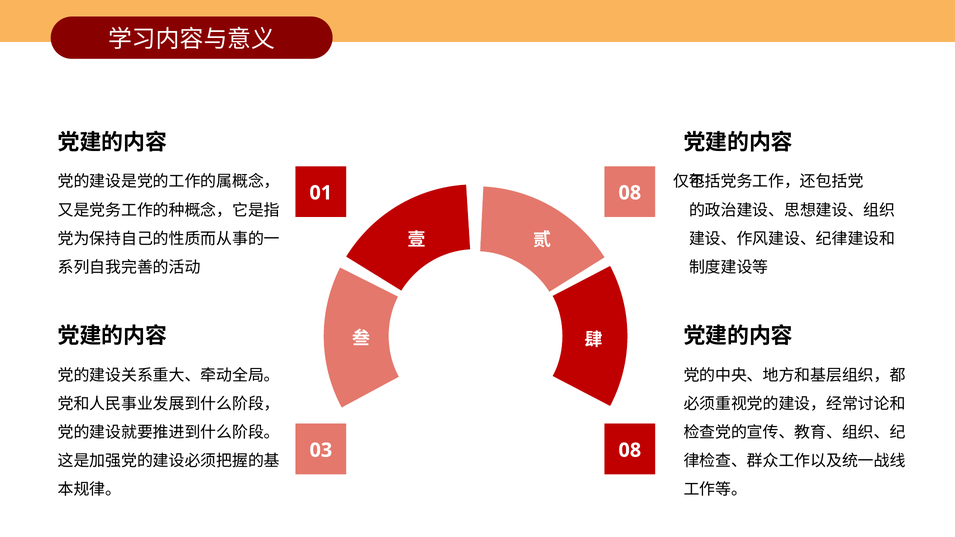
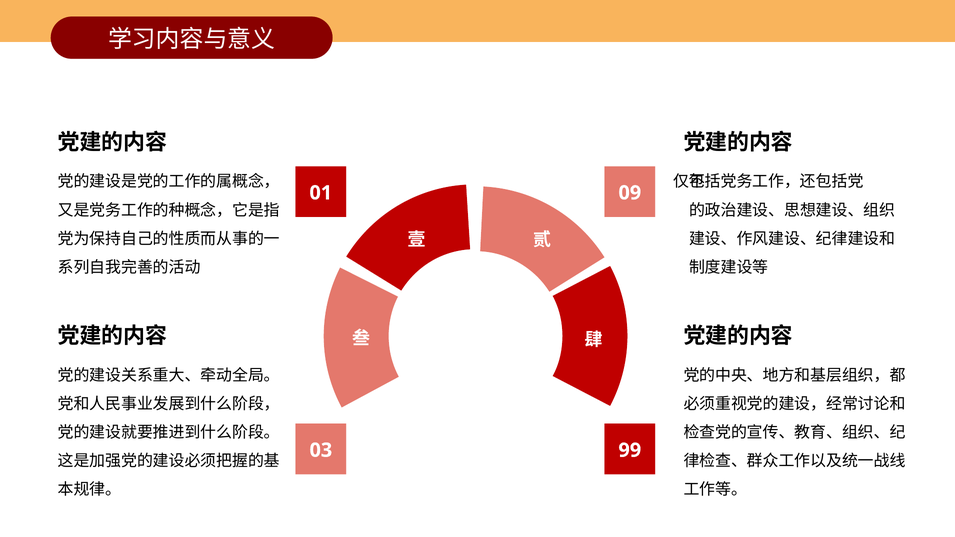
01 08: 08 -> 09
03 08: 08 -> 99
